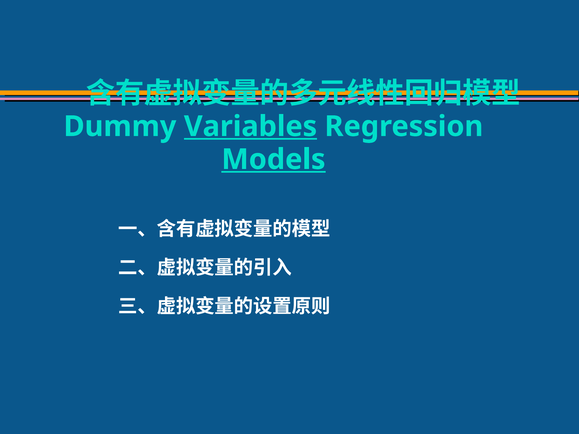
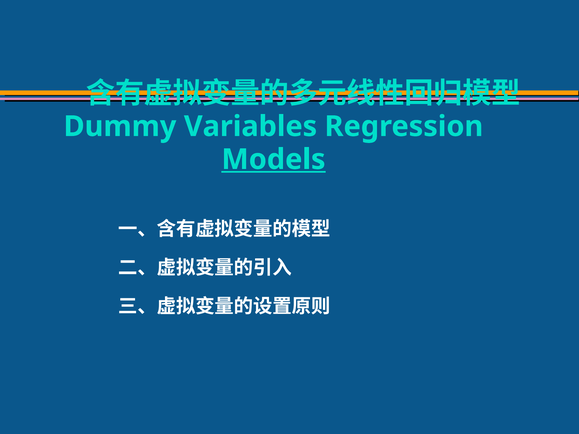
Variables underline: present -> none
